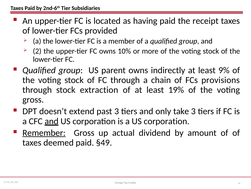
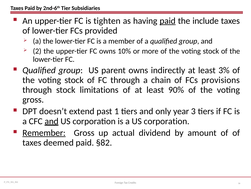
located: located -> tighten
paid at (168, 21) underline: none -> present
receipt: receipt -> include
9%: 9% -> 3%
extraction: extraction -> limitations
19%: 19% -> 90%
past 3: 3 -> 1
take: take -> year
§49: §49 -> §82
